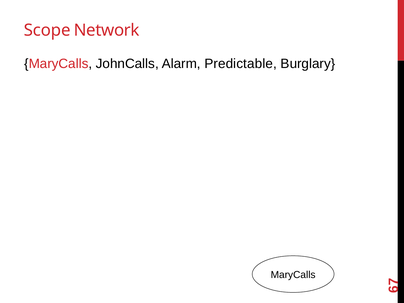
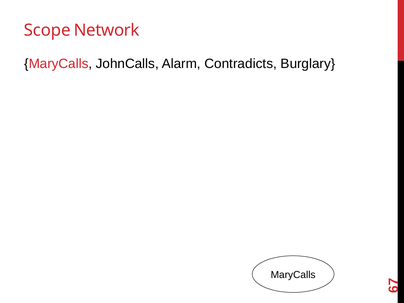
Predictable: Predictable -> Contradicts
